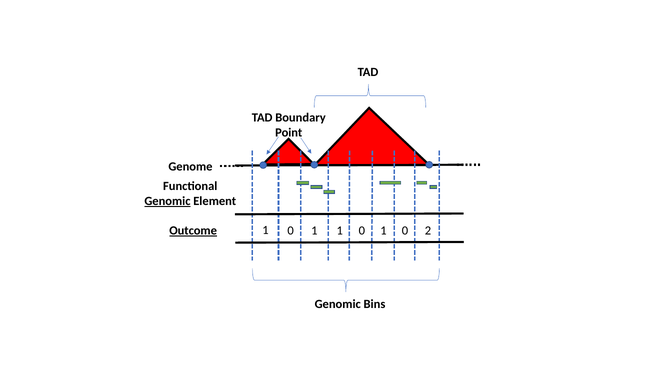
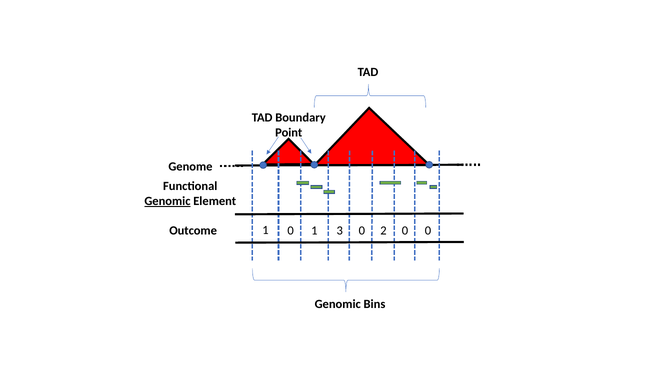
1 1: 1 -> 3
1 at (383, 231): 1 -> 2
0 2: 2 -> 0
Outcome underline: present -> none
